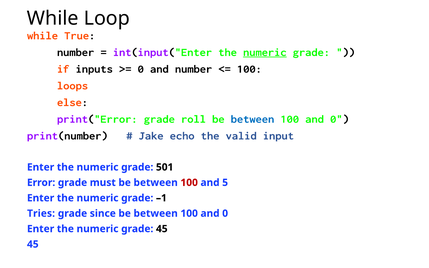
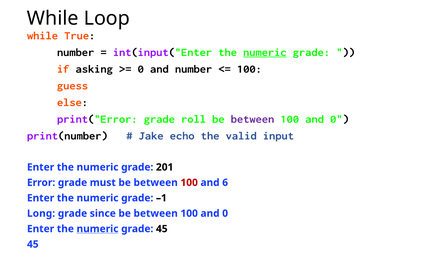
inputs: inputs -> asking
loops: loops -> guess
between at (252, 119) colour: blue -> purple
501: 501 -> 201
5: 5 -> 6
Tries: Tries -> Long
numeric at (98, 229) underline: none -> present
